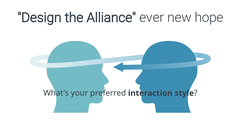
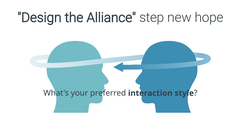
ever: ever -> step
